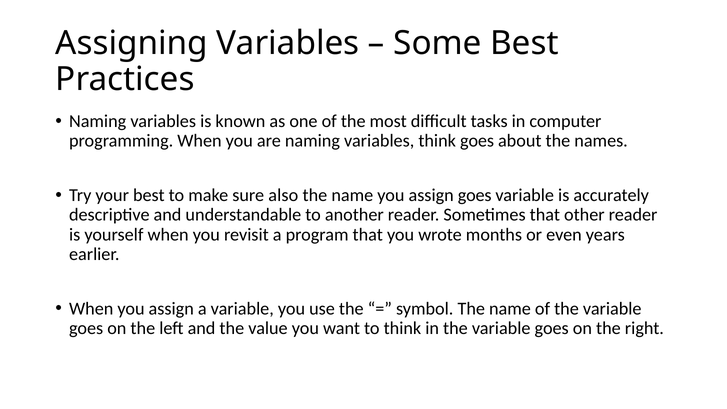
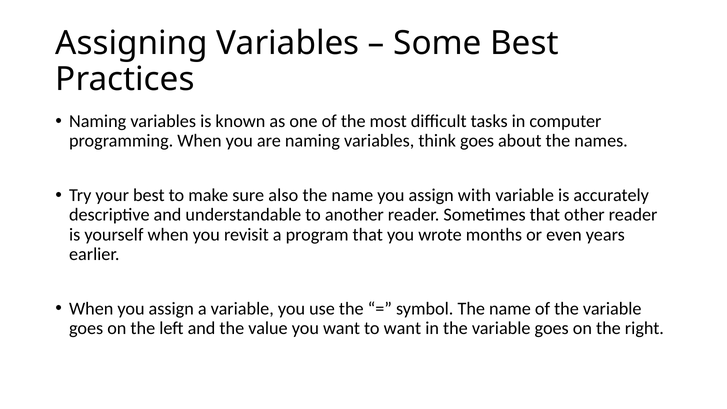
assign goes: goes -> with
to think: think -> want
